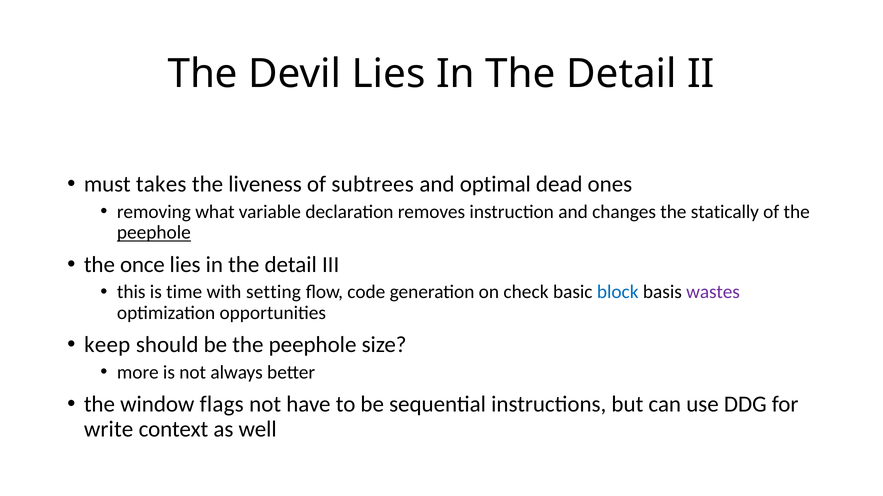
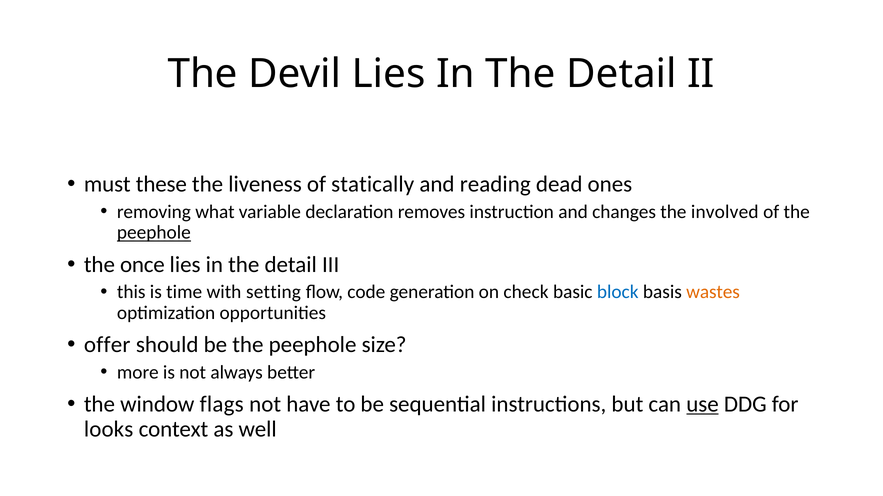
takes: takes -> these
subtrees: subtrees -> statically
optimal: optimal -> reading
statically: statically -> involved
wastes colour: purple -> orange
keep: keep -> offer
use underline: none -> present
write: write -> looks
